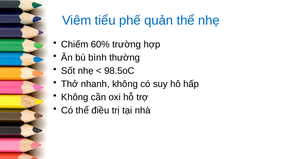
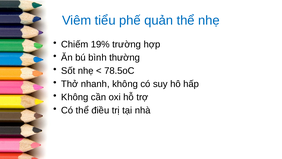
60%: 60% -> 19%
98.5oC: 98.5oC -> 78.5oC
